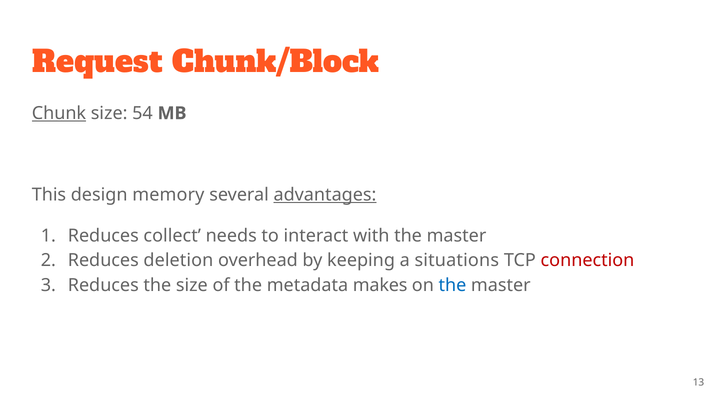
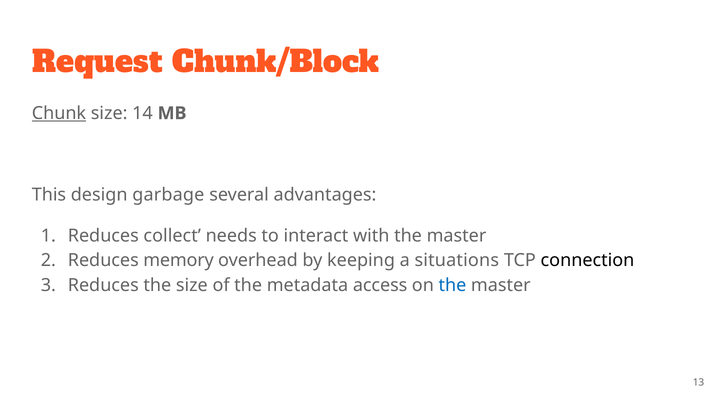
54: 54 -> 14
memory: memory -> garbage
advantages underline: present -> none
deletion: deletion -> memory
connection colour: red -> black
makes: makes -> access
